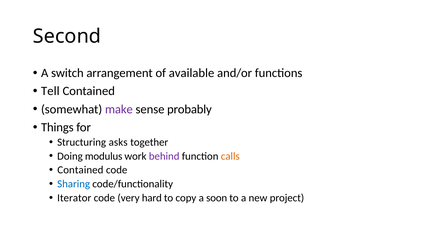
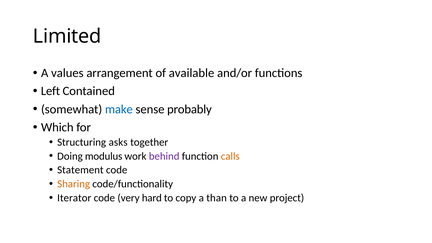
Second: Second -> Limited
switch: switch -> values
Tell: Tell -> Left
make colour: purple -> blue
Things: Things -> Which
Contained at (80, 170): Contained -> Statement
Sharing colour: blue -> orange
soon: soon -> than
